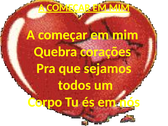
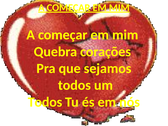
Corpo at (45, 102): Corpo -> Todos
